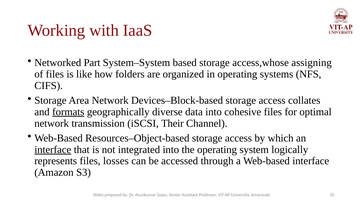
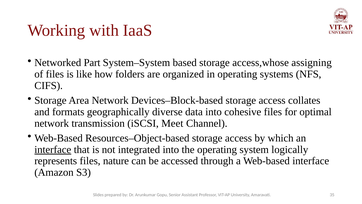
formats underline: present -> none
Their: Their -> Meet
losses: losses -> nature
